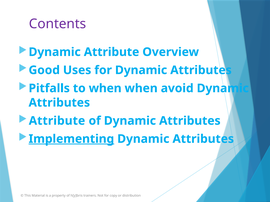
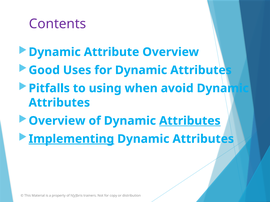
to when: when -> using
Attribute at (57, 121): Attribute -> Overview
Attributes at (190, 121) underline: none -> present
